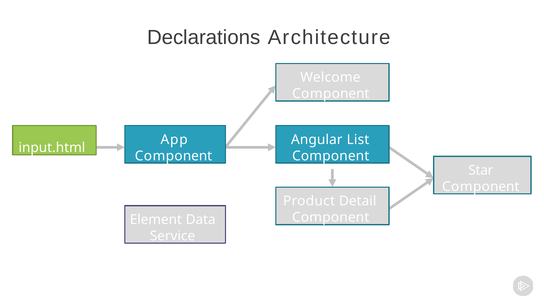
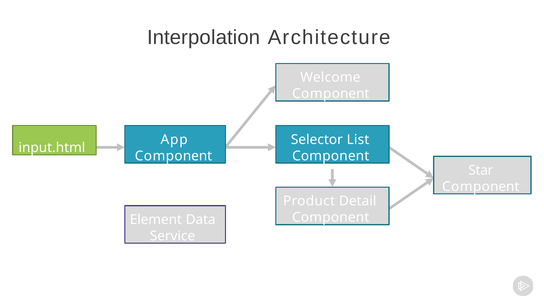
Declarations: Declarations -> Interpolation
Angular: Angular -> Selector
